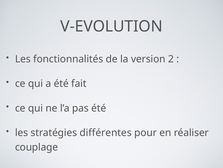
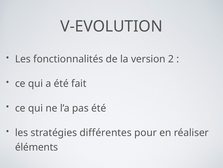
couplage: couplage -> éléments
